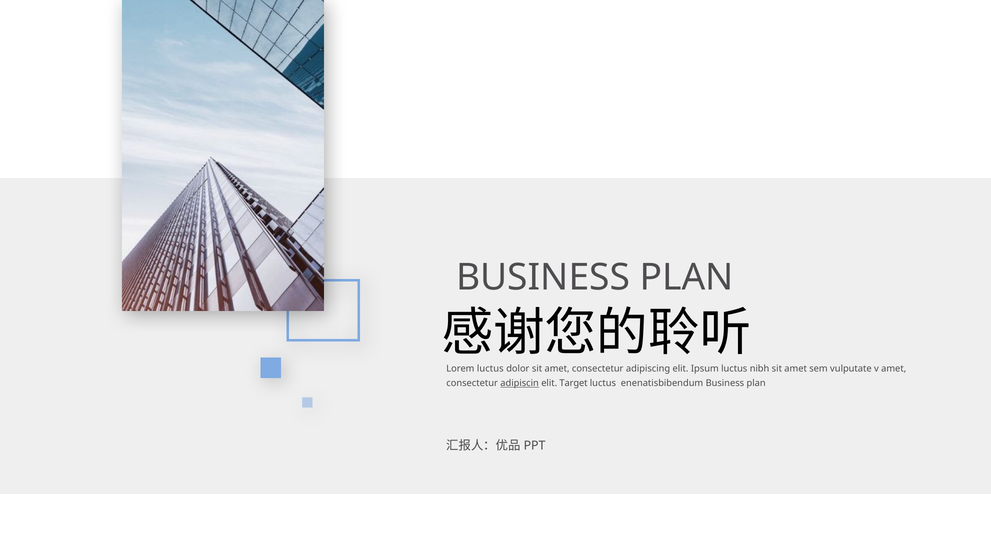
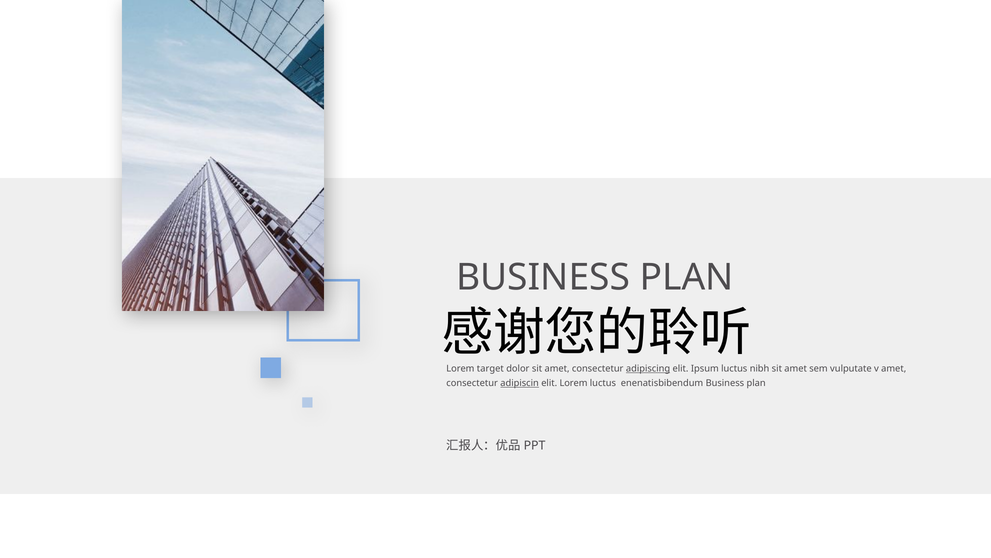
Lorem luctus: luctus -> target
adipiscing underline: none -> present
elit Target: Target -> Lorem
